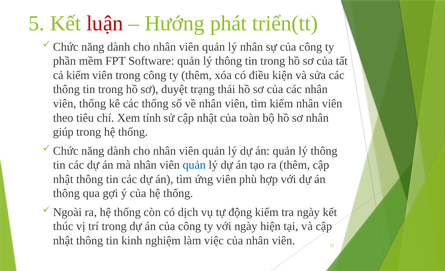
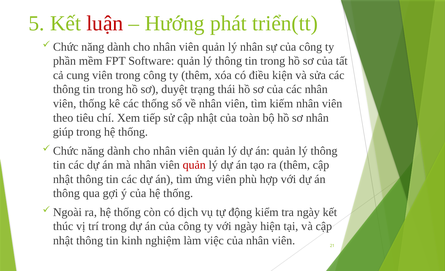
cả kiếm: kiếm -> cung
tính: tính -> tiếp
quản at (194, 165) colour: blue -> red
